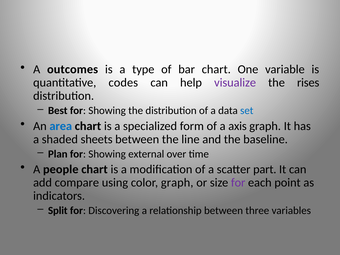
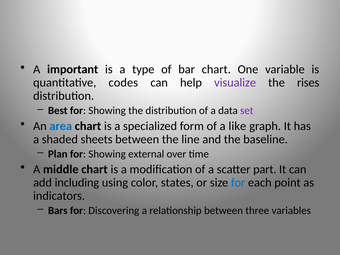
outcomes: outcomes -> important
set colour: blue -> purple
axis: axis -> like
people: people -> middle
compare: compare -> including
color graph: graph -> states
for at (238, 183) colour: purple -> blue
Split: Split -> Bars
